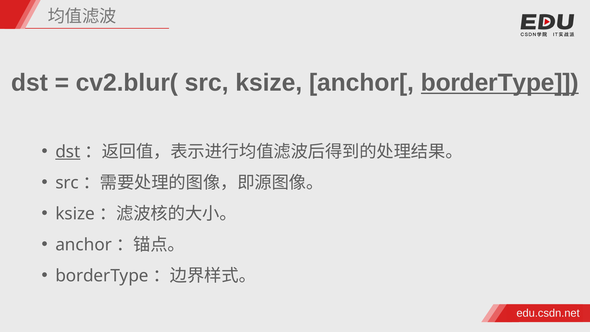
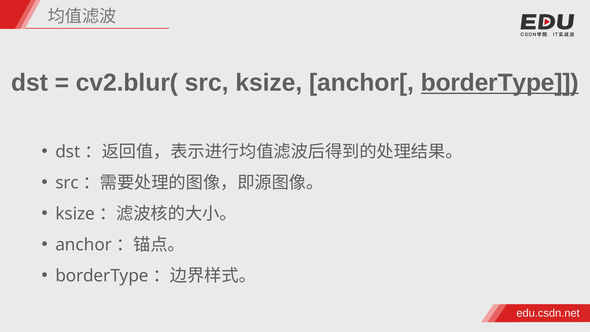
dst at (68, 152) underline: present -> none
